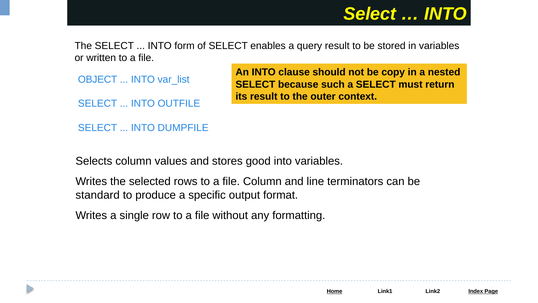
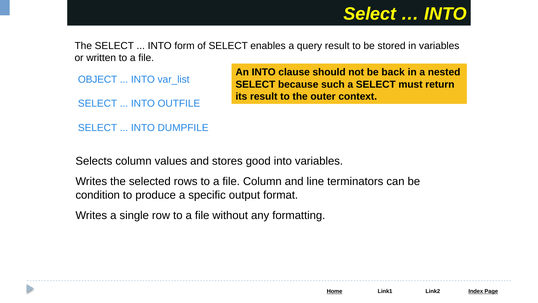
copy: copy -> back
standard: standard -> condition
